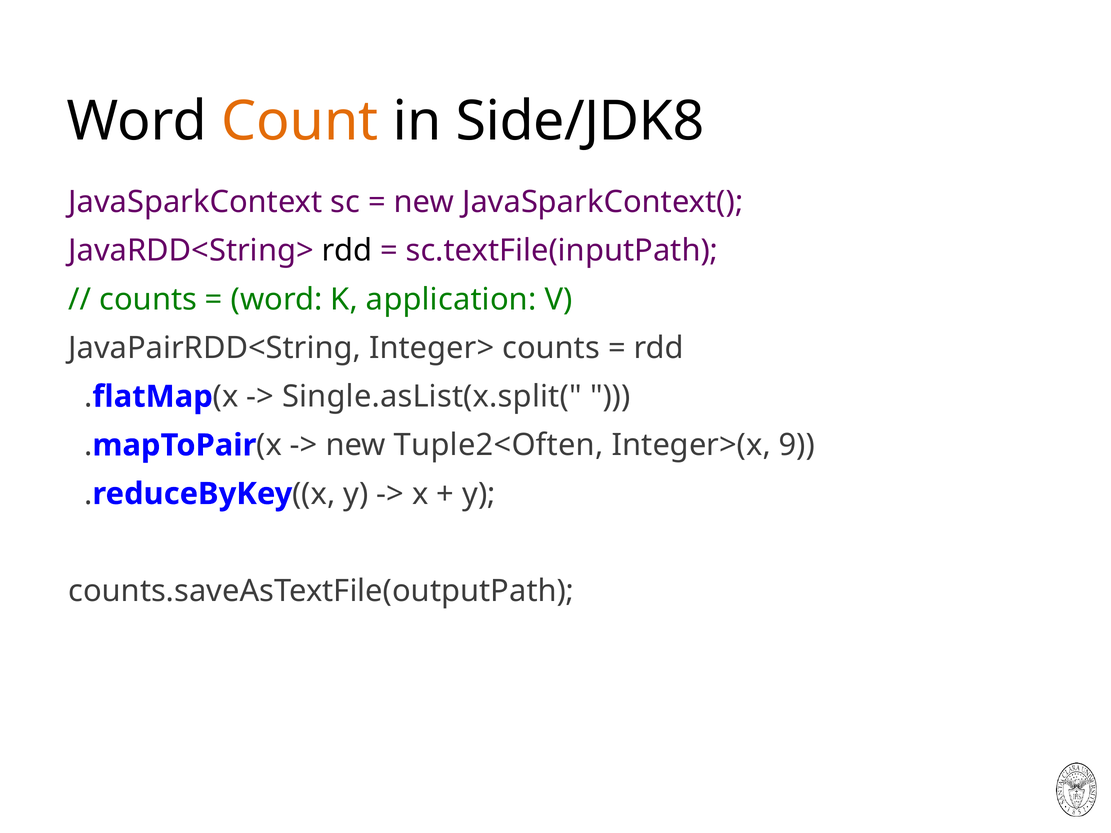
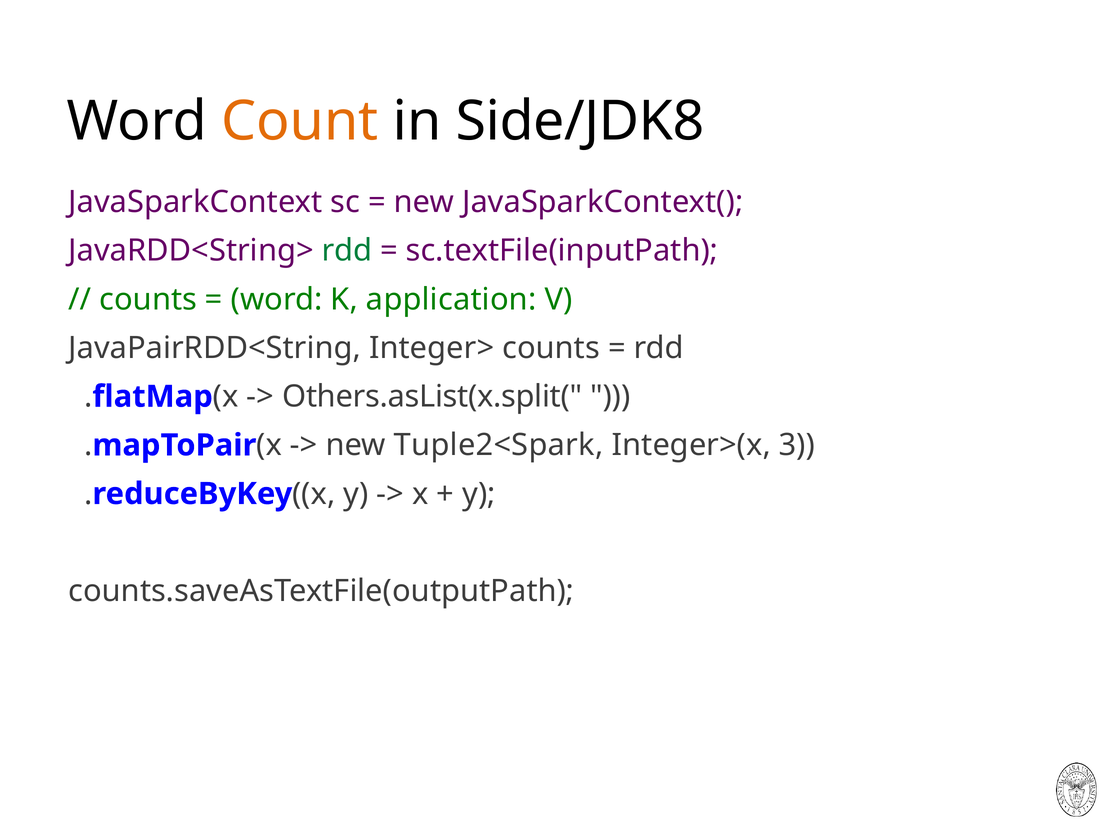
rdd at (347, 251) colour: black -> green
Single.asList(x.split(: Single.asList(x.split( -> Others.asList(x.split(
Tuple2<Often: Tuple2<Often -> Tuple2<Spark
9: 9 -> 3
